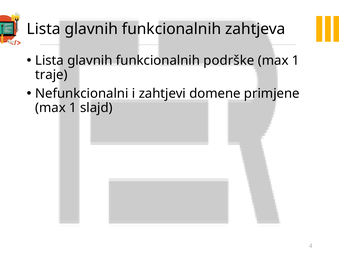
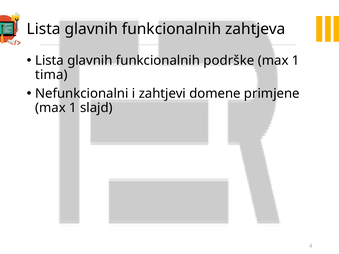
traje: traje -> tima
